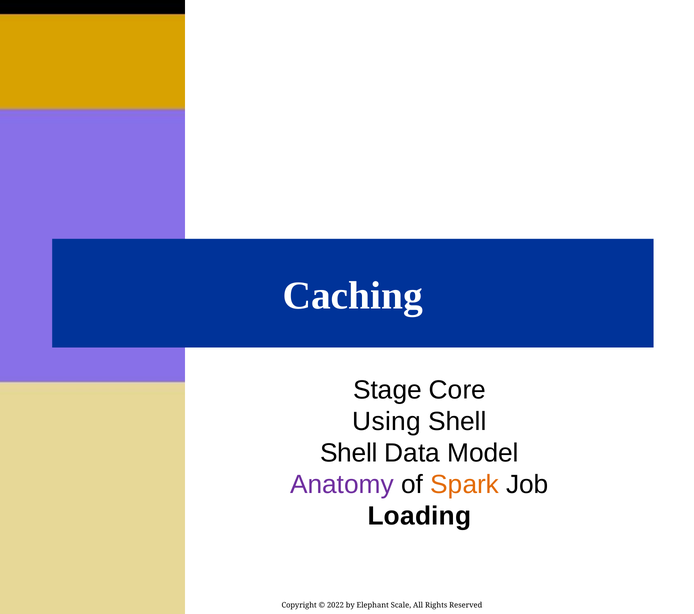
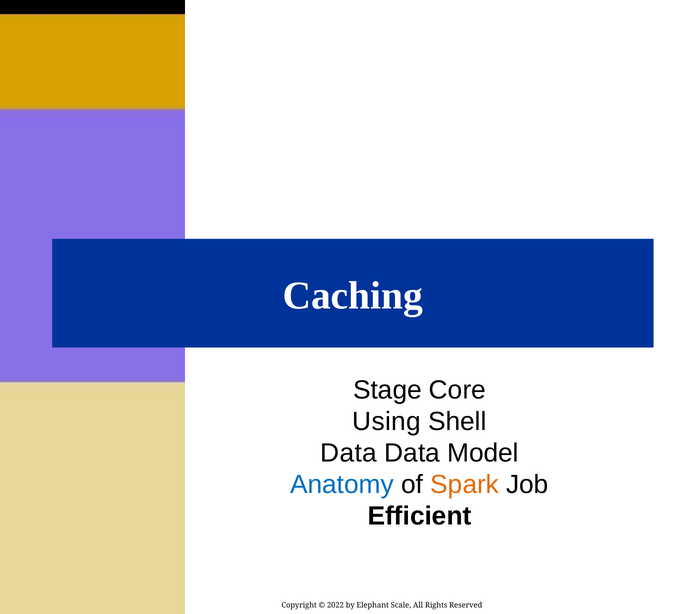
Shell at (349, 453): Shell -> Data
Anatomy colour: purple -> blue
Loading: Loading -> Efficient
